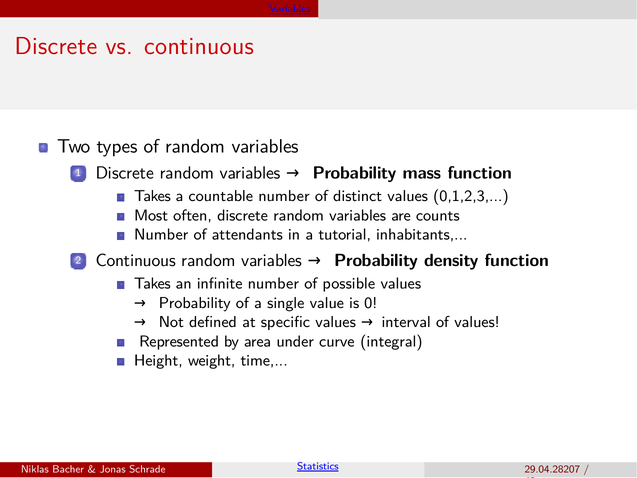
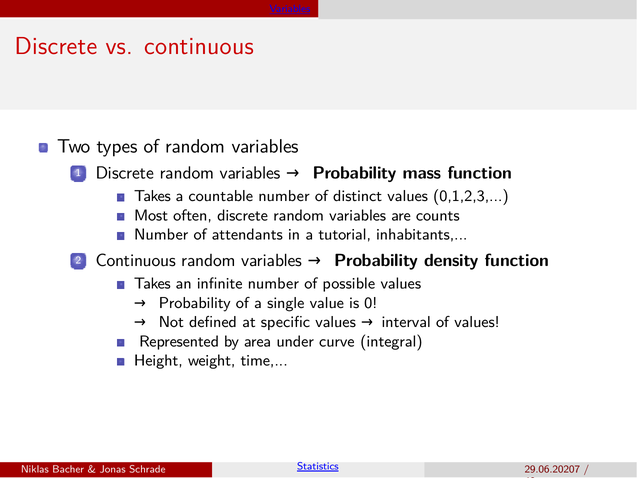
29.04.28207: 29.04.28207 -> 29.06.20207
